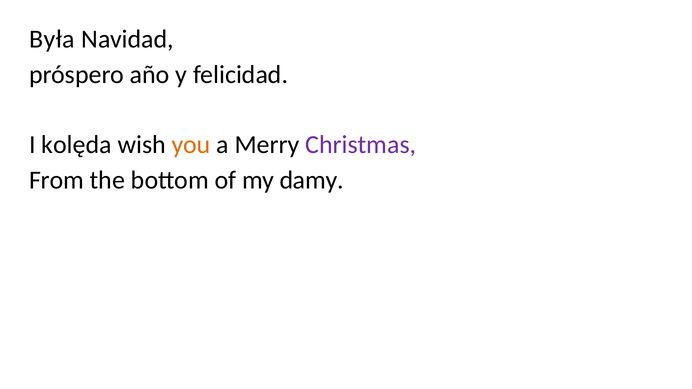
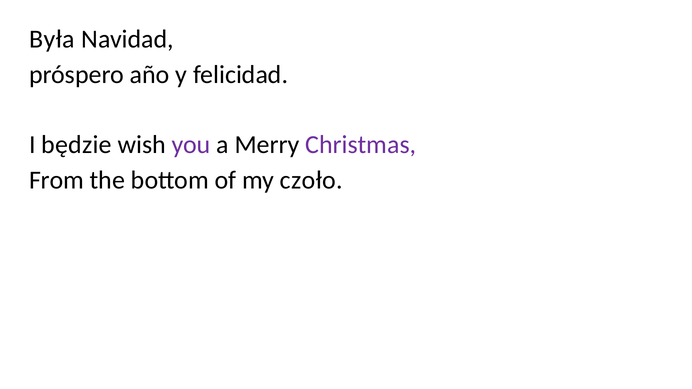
kolęda: kolęda -> będzie
you colour: orange -> purple
damy: damy -> czoło
